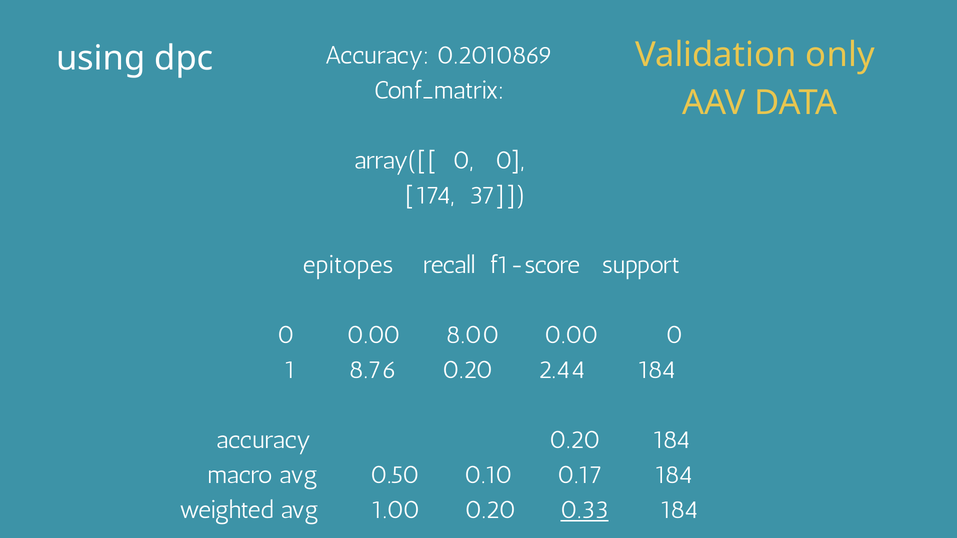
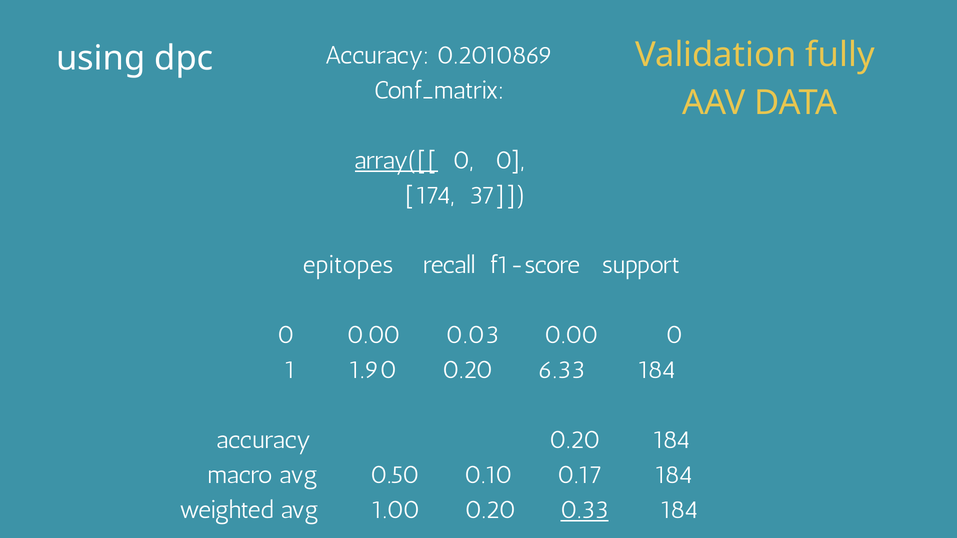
only: only -> fully
array([[ underline: none -> present
8.00: 8.00 -> 0.03
8.76: 8.76 -> 1.90
2.44: 2.44 -> 6.33
